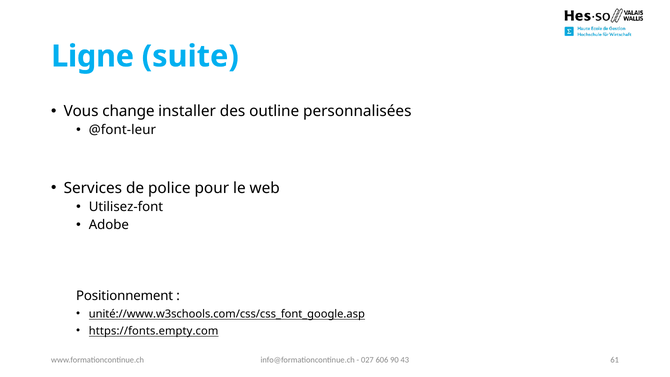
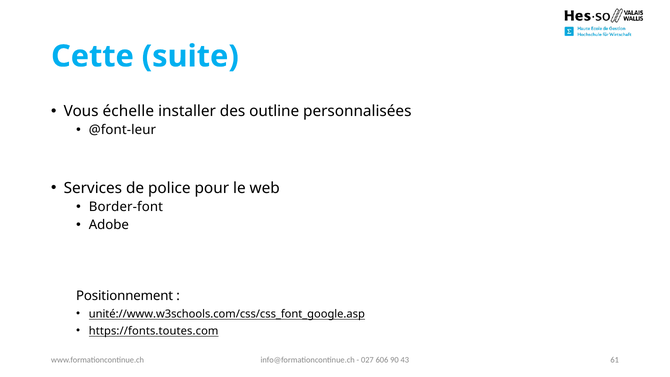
Ligne: Ligne -> Cette
change: change -> échelle
Utilisez-font: Utilisez-font -> Border-font
https://fonts.empty.com: https://fonts.empty.com -> https://fonts.toutes.com
